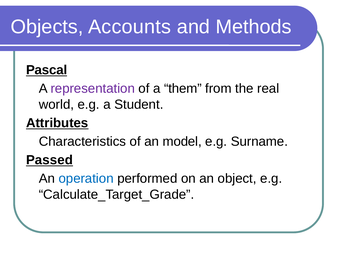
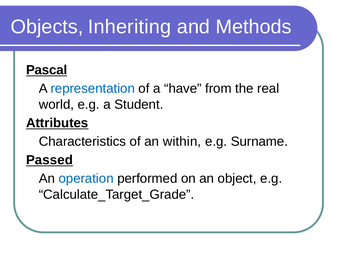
Accounts: Accounts -> Inheriting
representation colour: purple -> blue
them: them -> have
model: model -> within
